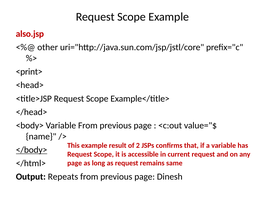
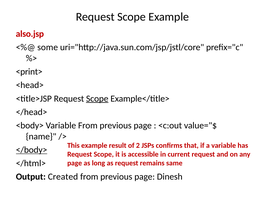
other: other -> some
Scope at (97, 98) underline: none -> present
Repeats: Repeats -> Created
